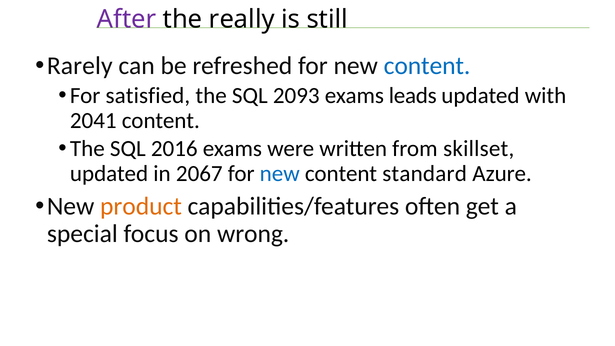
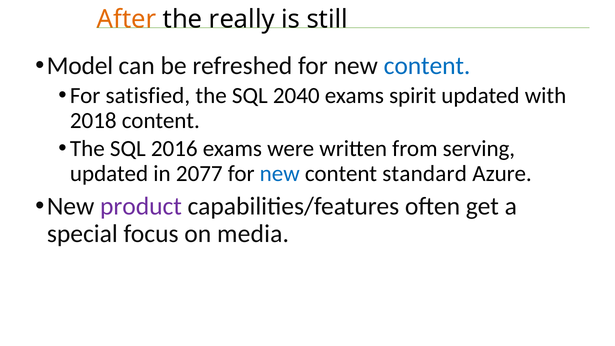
After colour: purple -> orange
Rarely: Rarely -> Model
2093: 2093 -> 2040
leads: leads -> spirit
2041: 2041 -> 2018
skillset: skillset -> serving
2067: 2067 -> 2077
product colour: orange -> purple
wrong: wrong -> media
